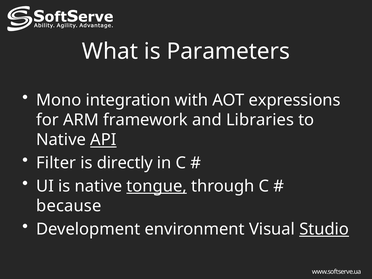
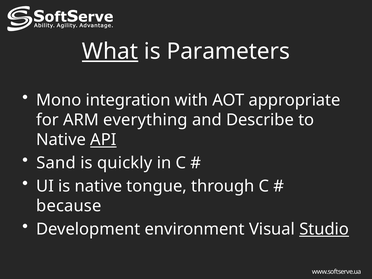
What underline: none -> present
expressions: expressions -> appropriate
framework: framework -> everything
Libraries: Libraries -> Describe
Filter: Filter -> Sand
directly: directly -> quickly
tongue underline: present -> none
